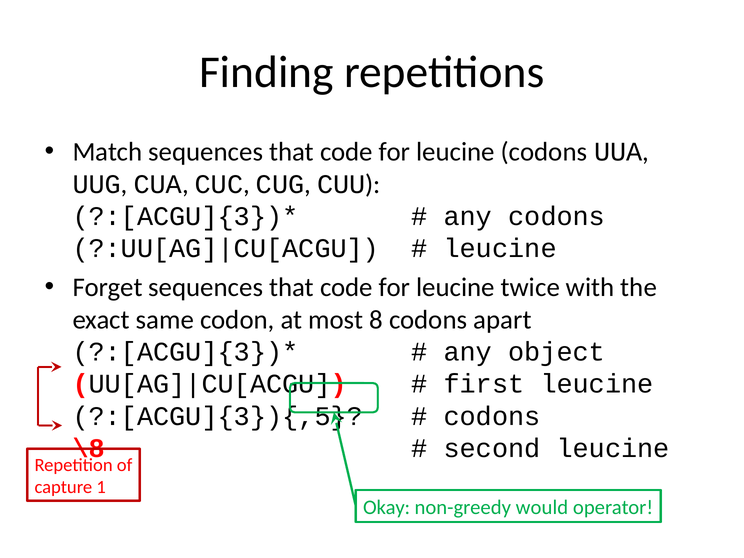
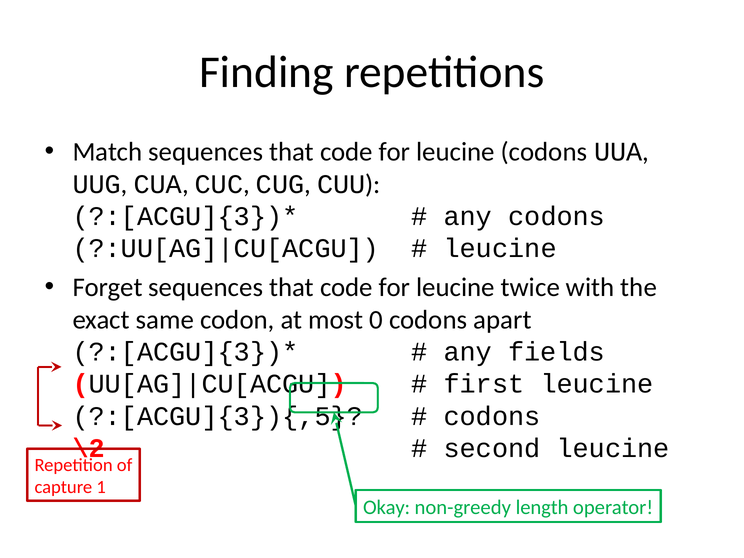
8: 8 -> 0
object: object -> fields
\8: \8 -> \2
would: would -> length
